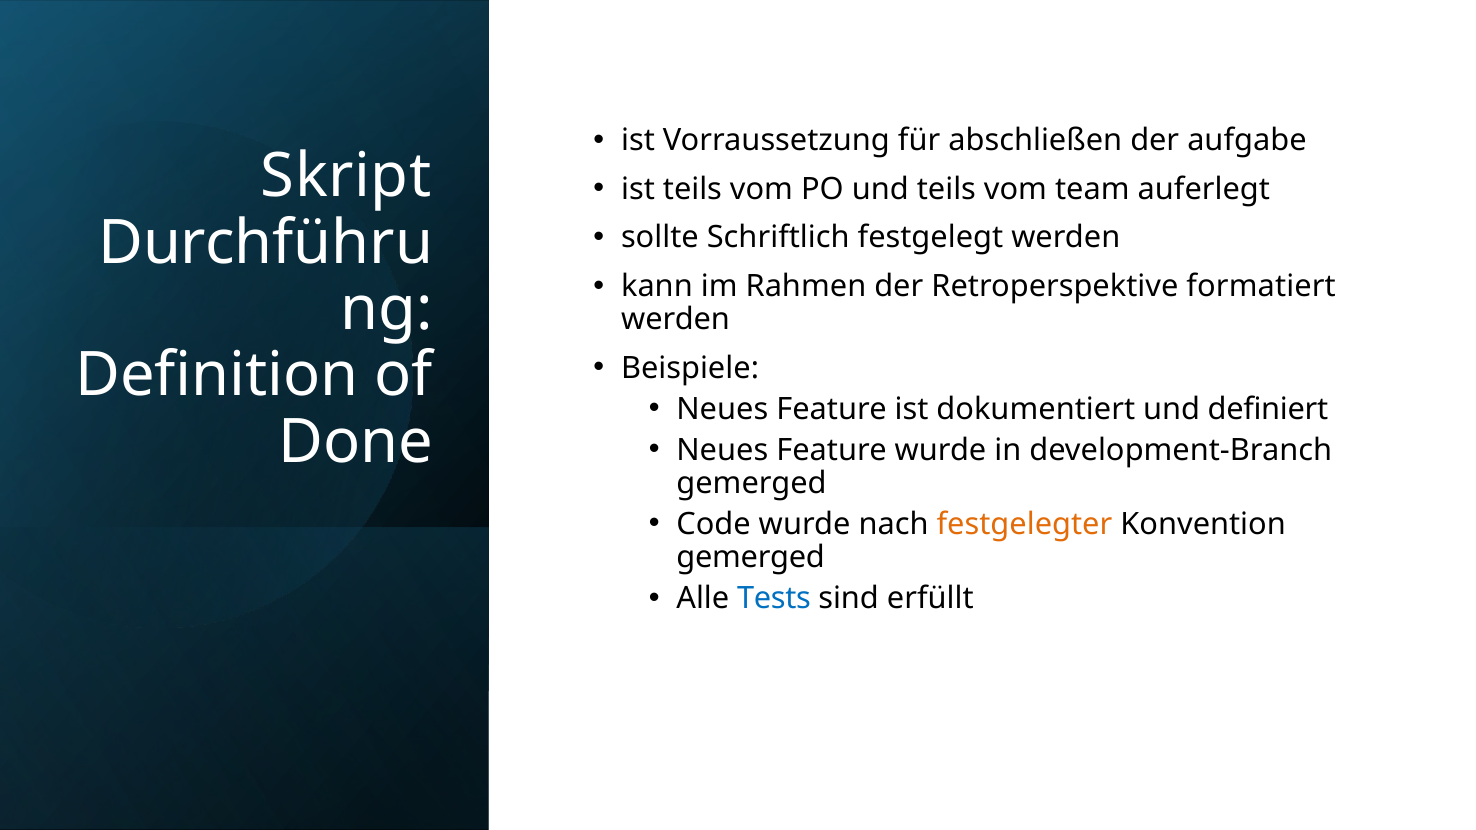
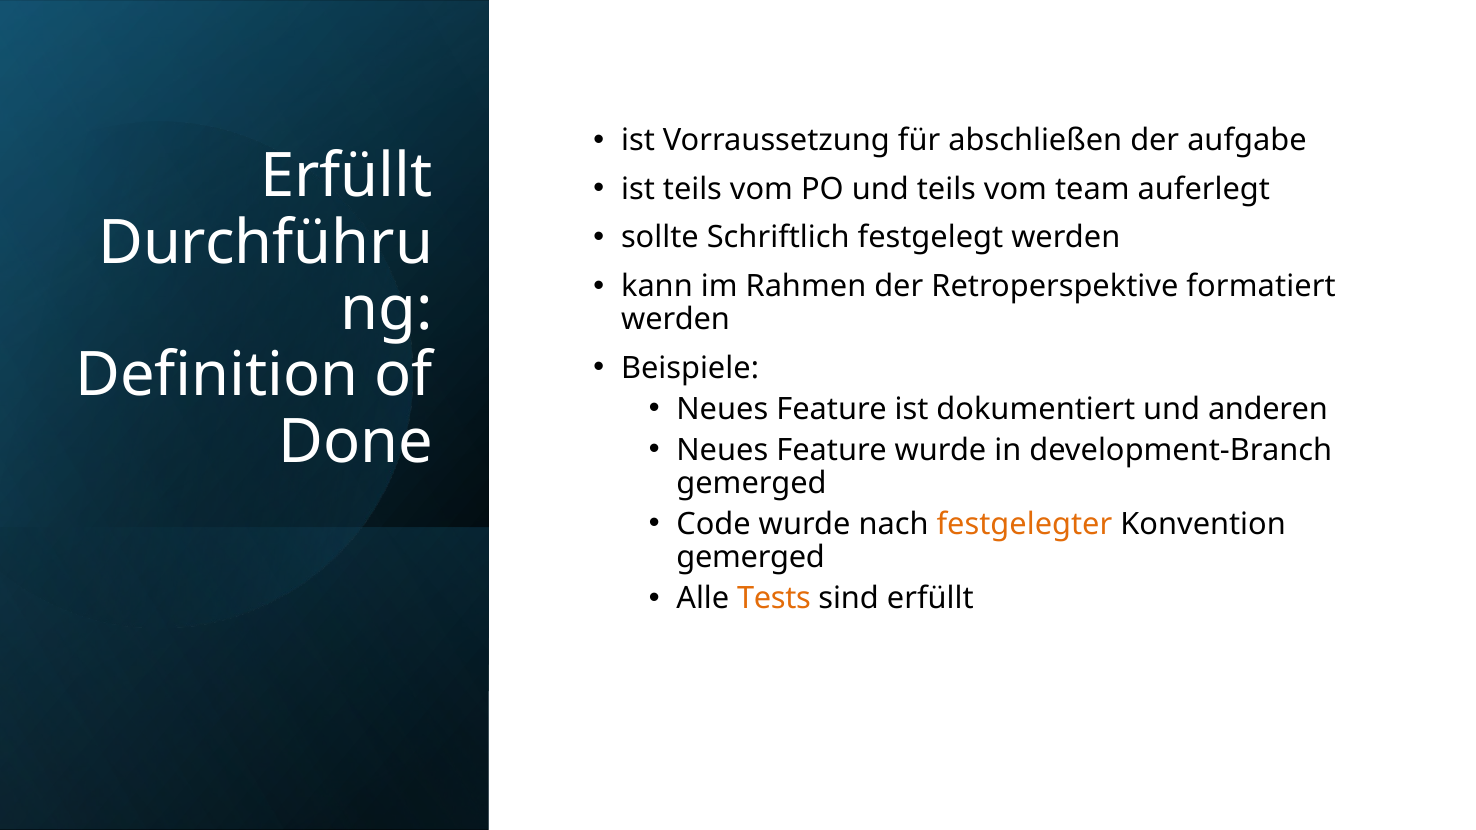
Skript at (346, 176): Skript -> Erfüllt
definiert: definiert -> anderen
Tests colour: blue -> orange
